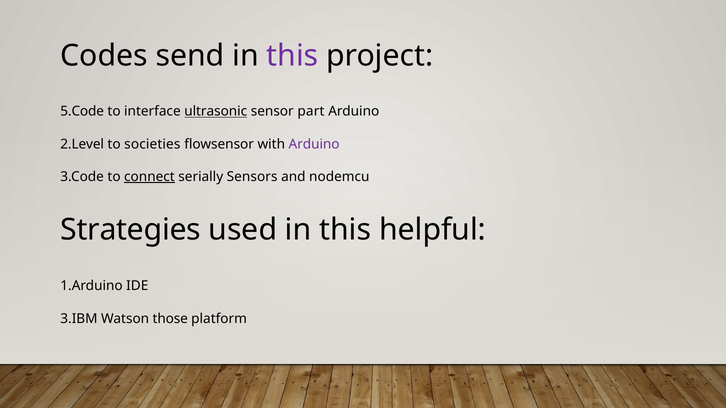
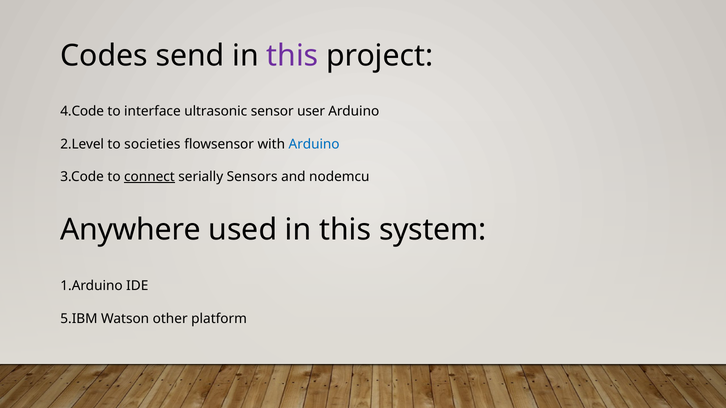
5.Code: 5.Code -> 4.Code
ultrasonic underline: present -> none
part: part -> user
Arduino at (314, 144) colour: purple -> blue
Strategies: Strategies -> Anywhere
helpful: helpful -> system
3.IBM: 3.IBM -> 5.IBM
those: those -> other
